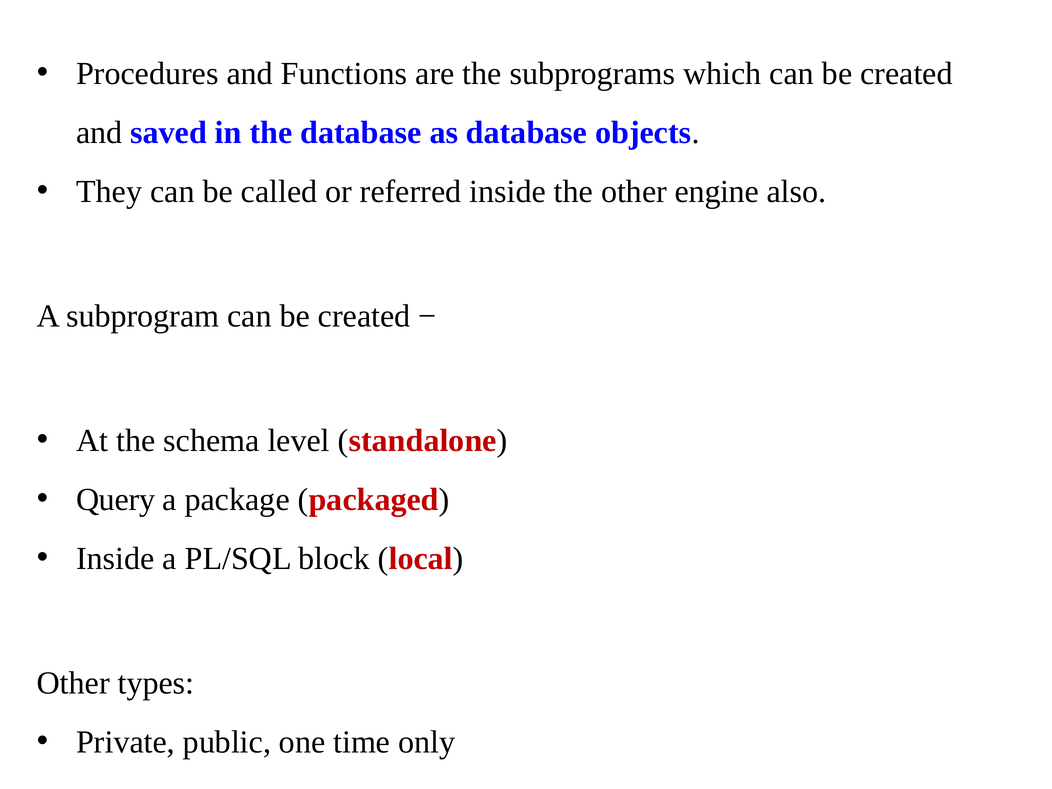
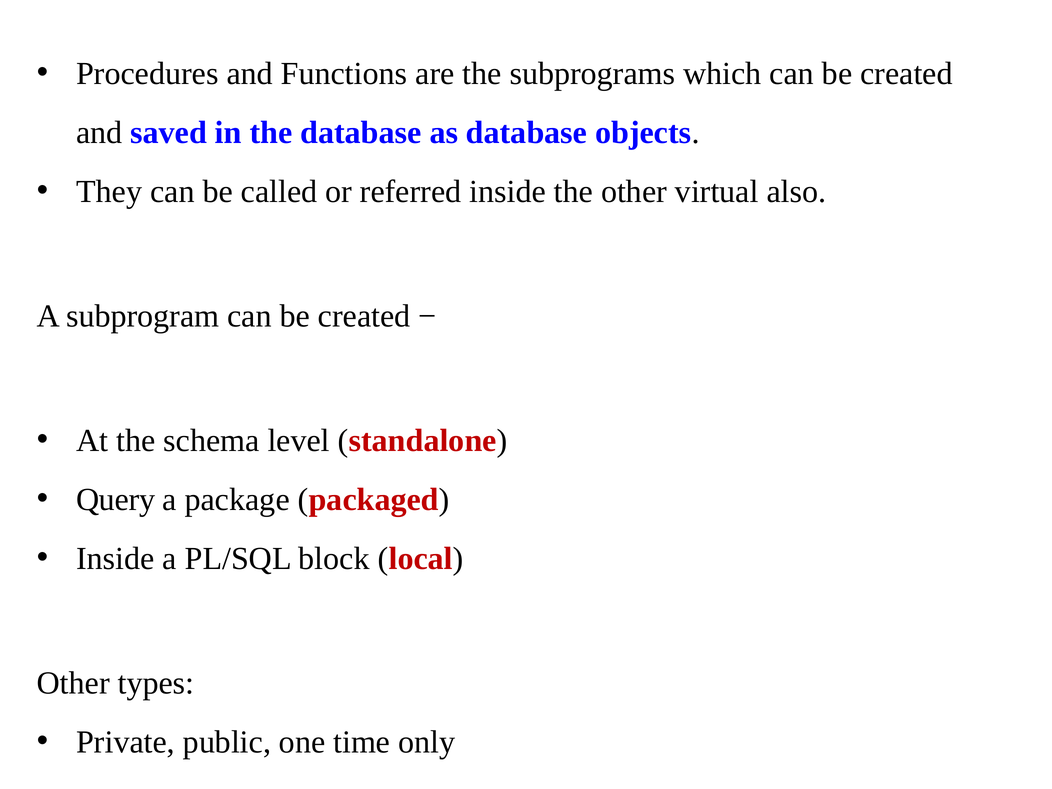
engine: engine -> virtual
